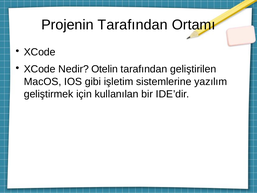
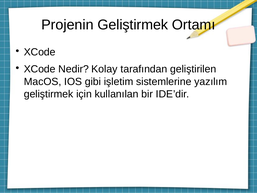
Projenin Tarafından: Tarafından -> Geliştirmek
Otelin: Otelin -> Kolay
